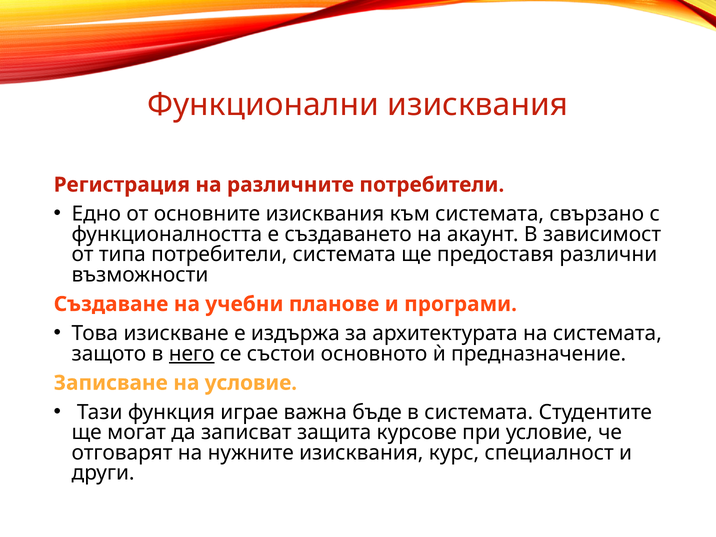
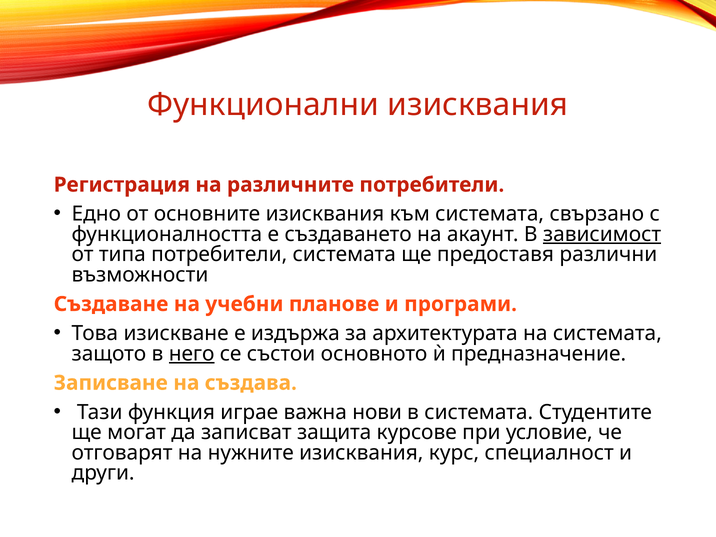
зависимост underline: none -> present
на условие: условие -> създава
бъде: бъде -> нови
